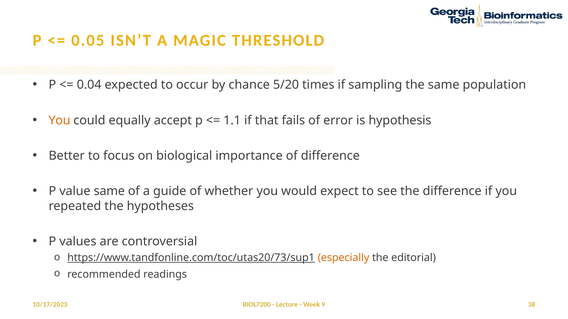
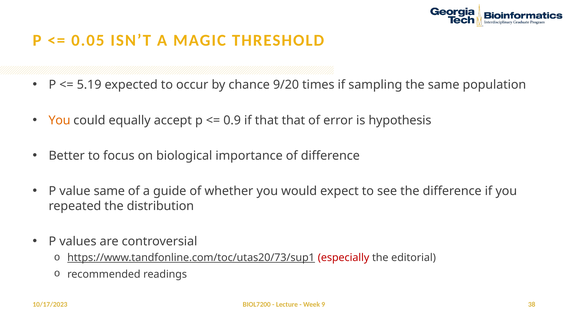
0.04: 0.04 -> 5.19
5/20: 5/20 -> 9/20
1.1: 1.1 -> 0.9
that fails: fails -> that
hypotheses: hypotheses -> distribution
especially colour: orange -> red
